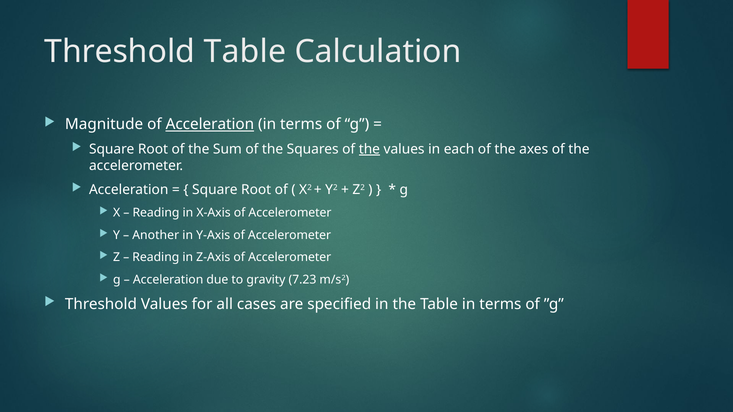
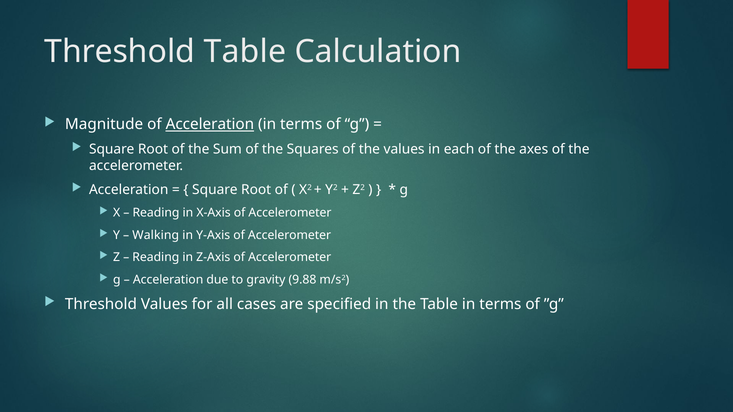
the at (369, 149) underline: present -> none
Another: Another -> Walking
7.23: 7.23 -> 9.88
